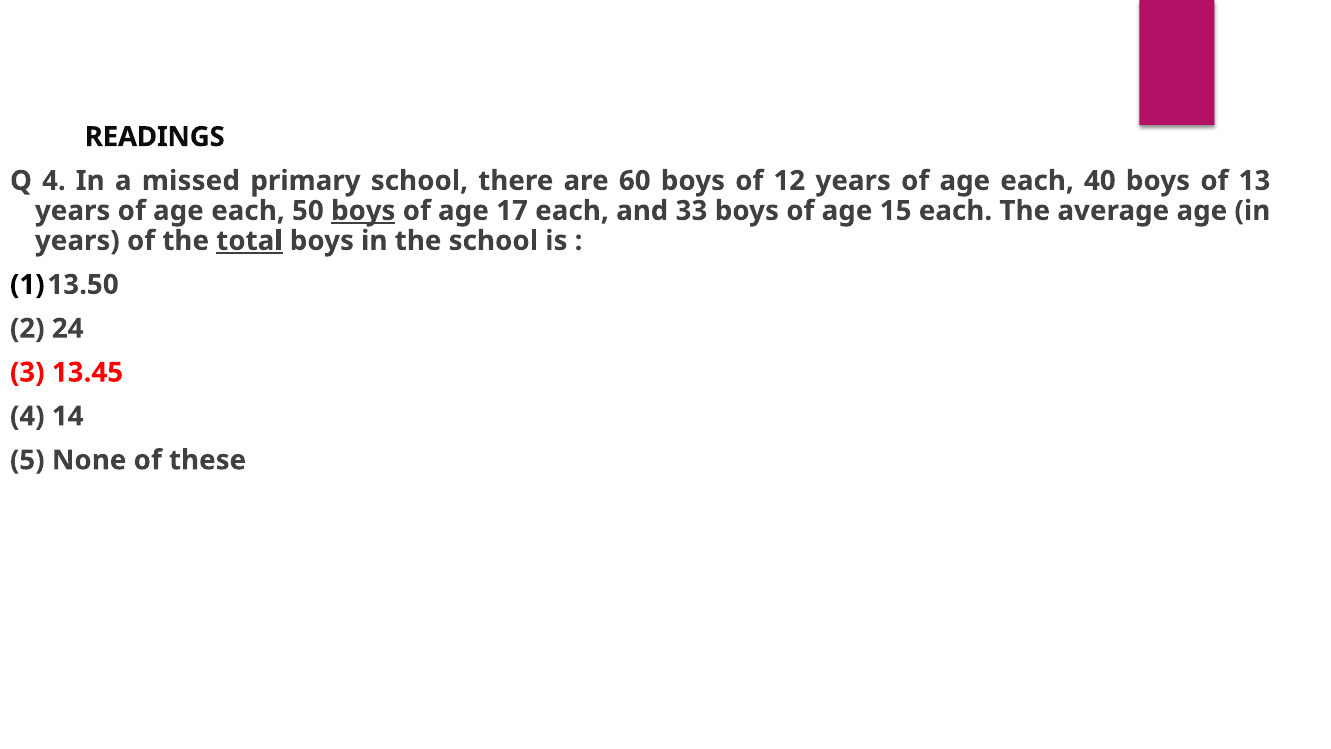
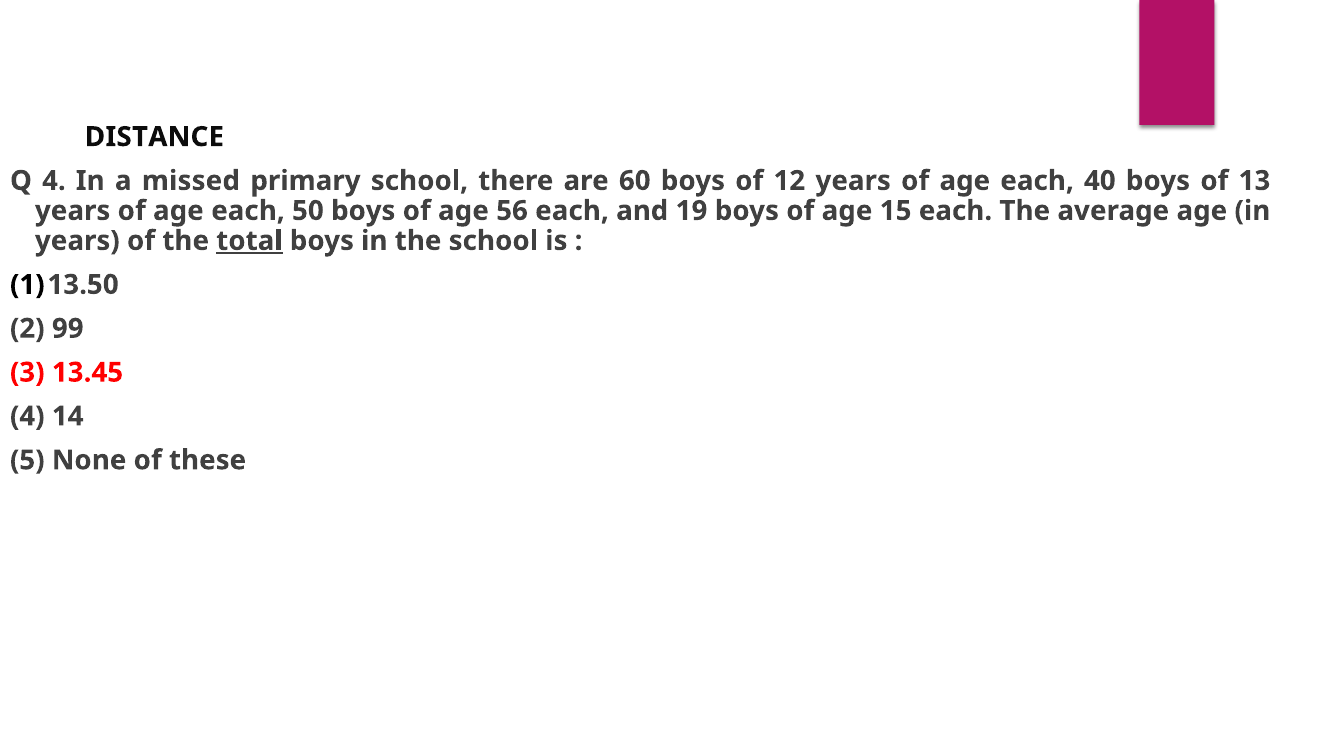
READINGS: READINGS -> DISTANCE
boys at (363, 211) underline: present -> none
17: 17 -> 56
33: 33 -> 19
24: 24 -> 99
